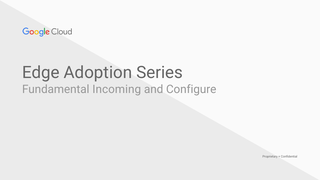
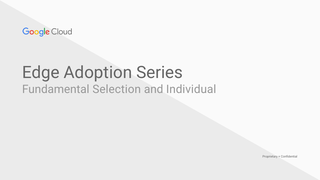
Incoming: Incoming -> Selection
Configure: Configure -> Individual
